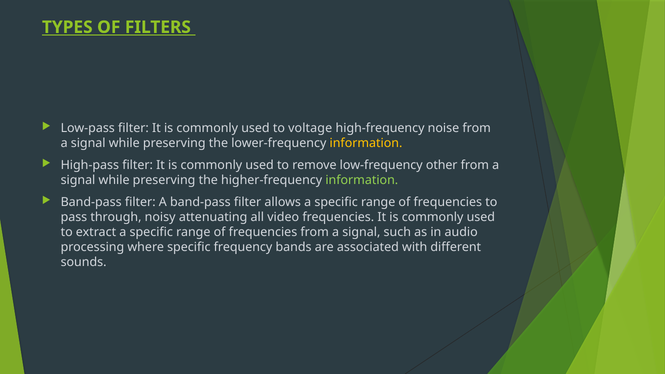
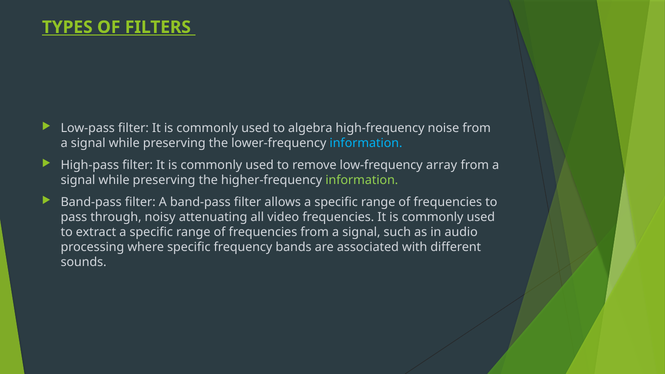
voltage: voltage -> algebra
information at (366, 143) colour: yellow -> light blue
other: other -> array
